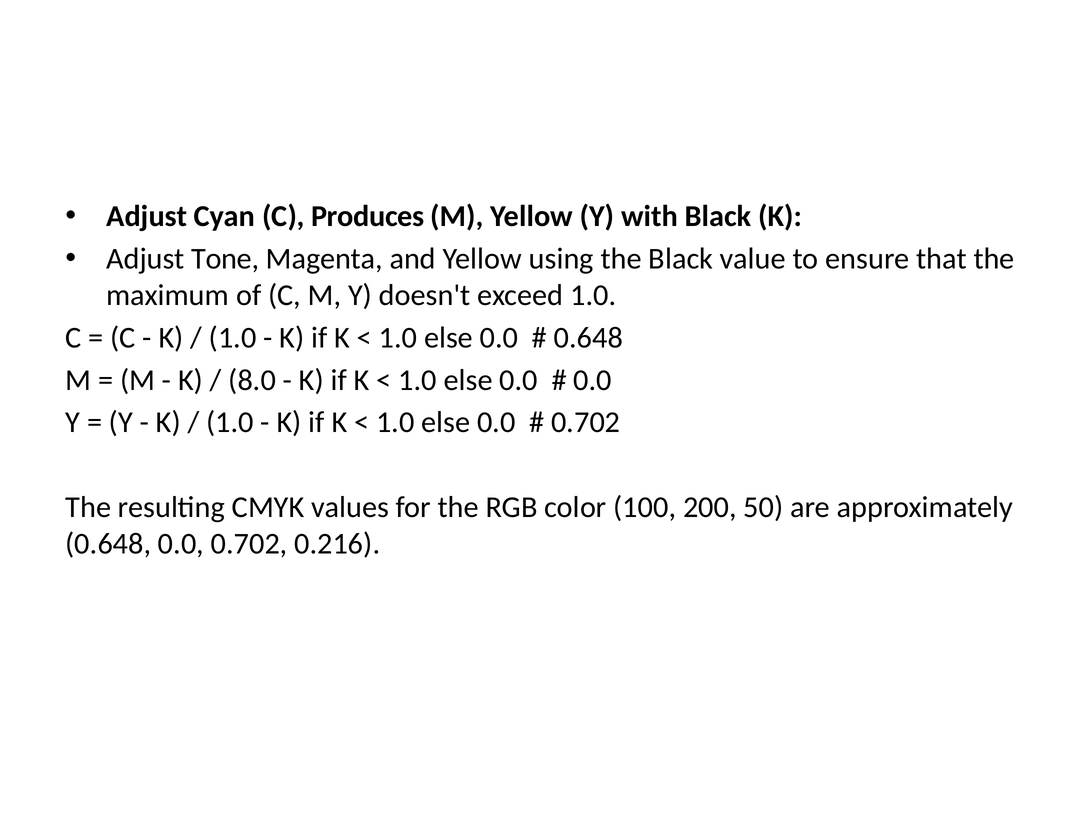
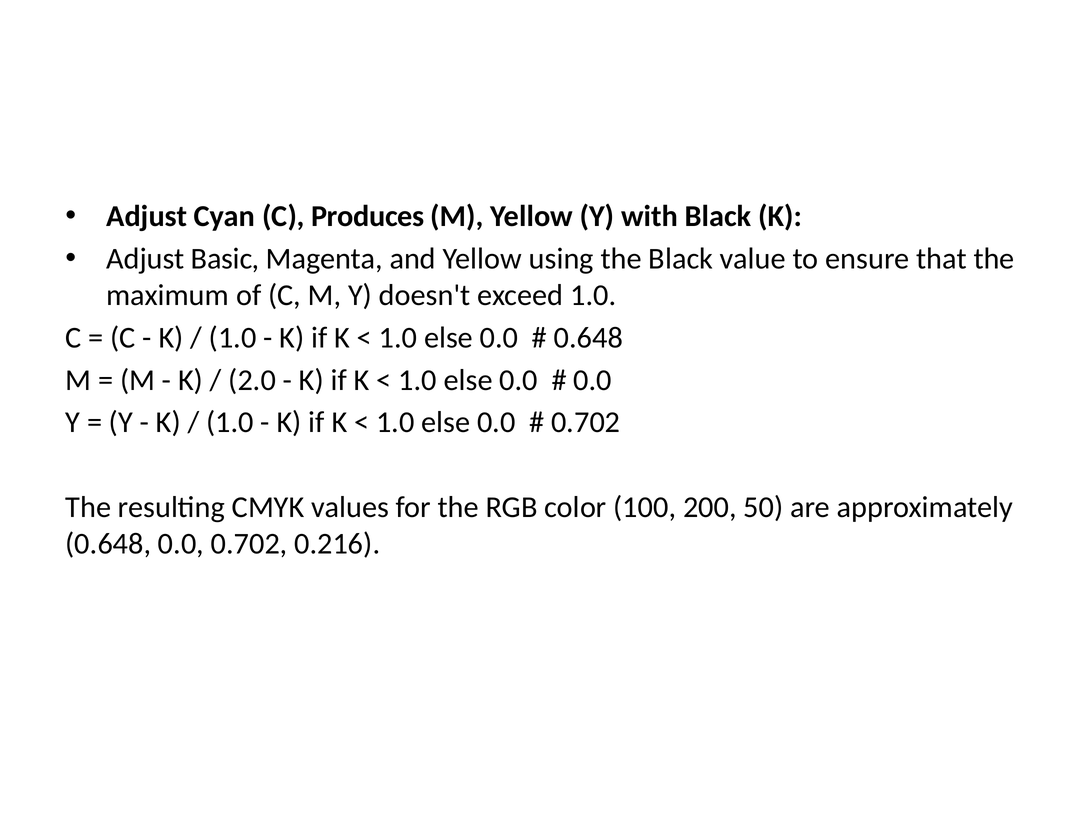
Tone: Tone -> Basic
8.0: 8.0 -> 2.0
